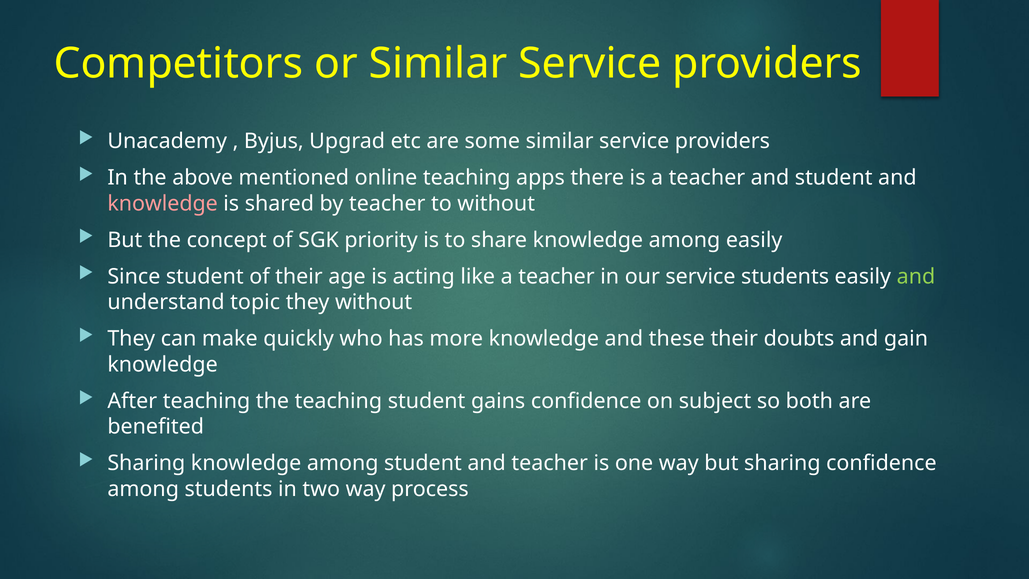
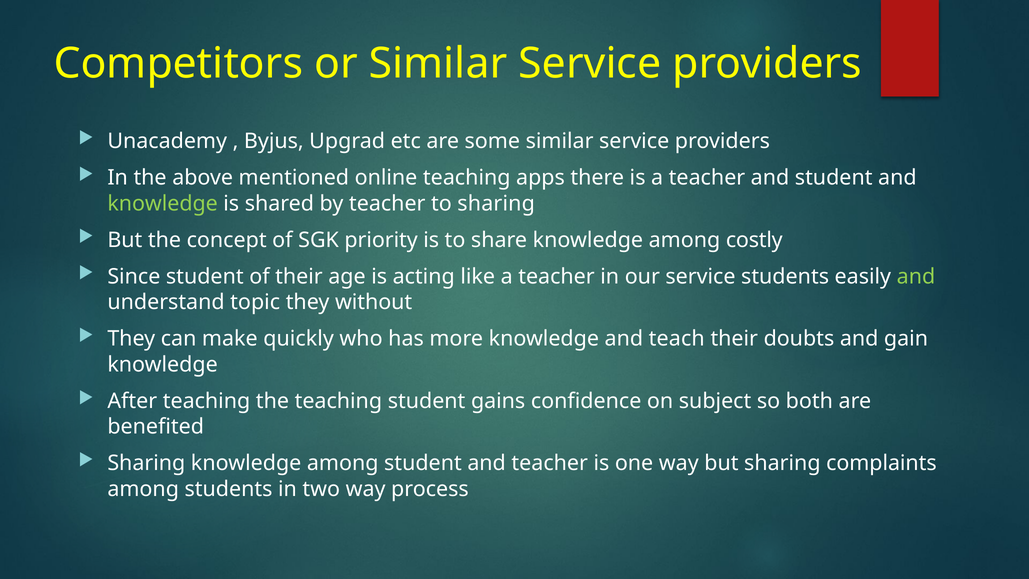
knowledge at (163, 203) colour: pink -> light green
to without: without -> sharing
among easily: easily -> costly
these: these -> teach
sharing confidence: confidence -> complaints
